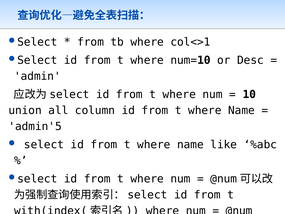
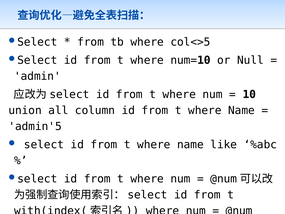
col<>1: col<>1 -> col<>5
Desc: Desc -> Null
